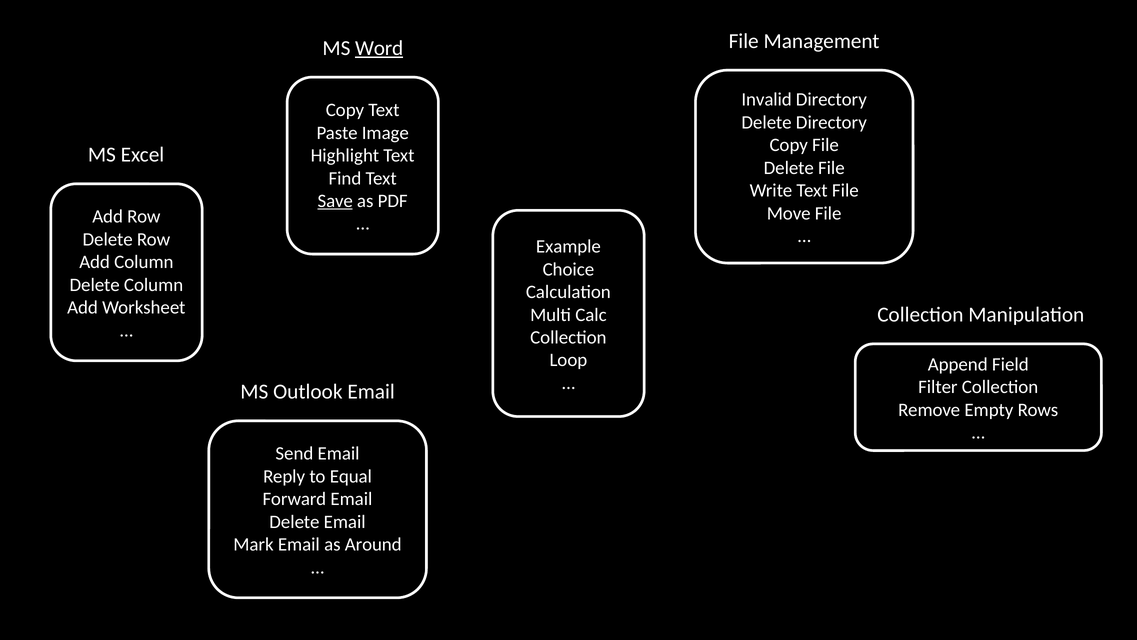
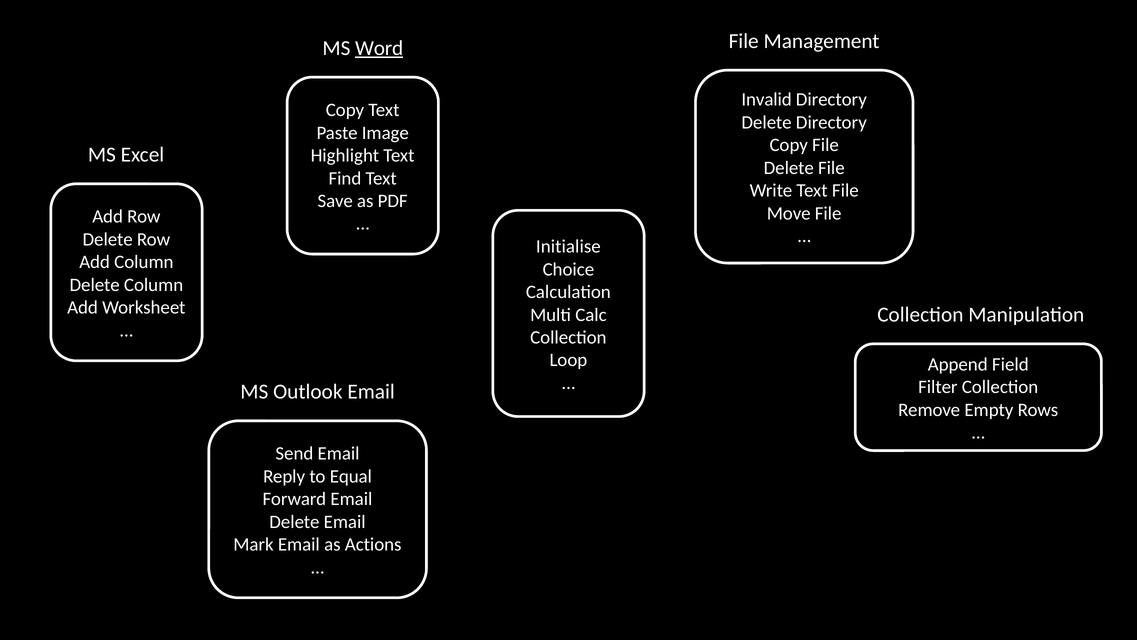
Save underline: present -> none
Example: Example -> Initialise
Around: Around -> Actions
